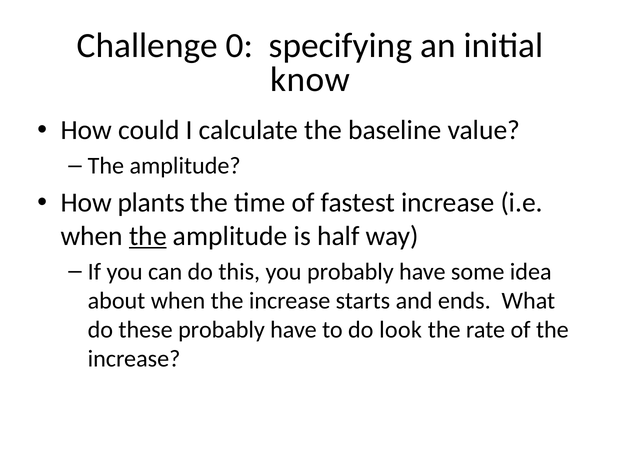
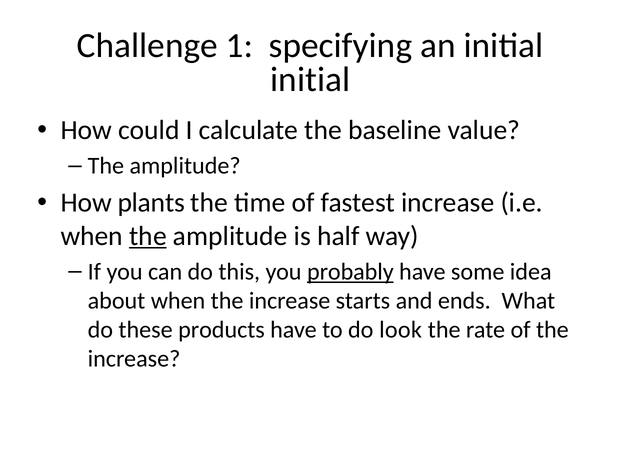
0: 0 -> 1
know at (310, 80): know -> initial
probably at (350, 272) underline: none -> present
these probably: probably -> products
